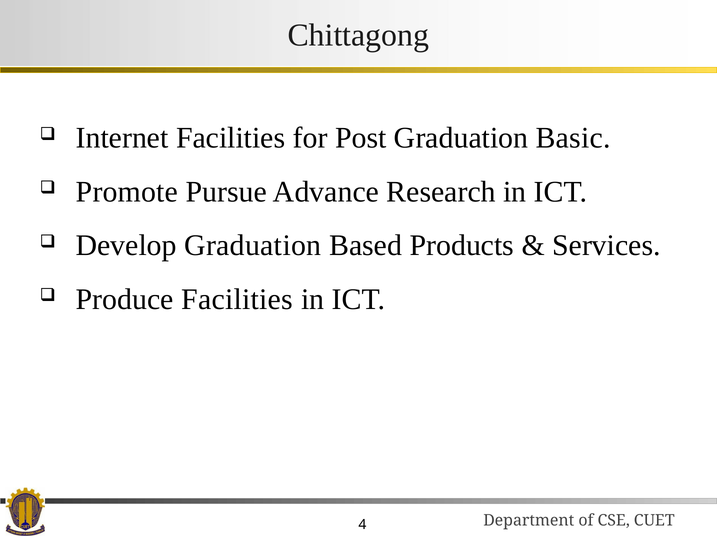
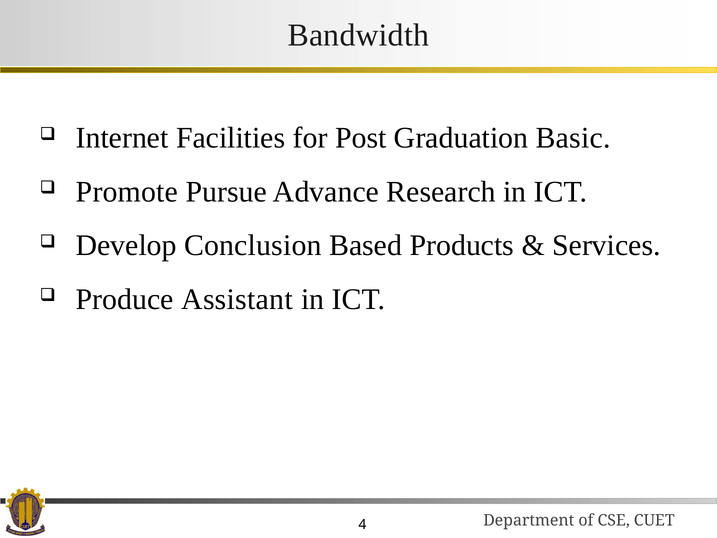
Chittagong: Chittagong -> Bandwidth
Develop Graduation: Graduation -> Conclusion
Produce Facilities: Facilities -> Assistant
